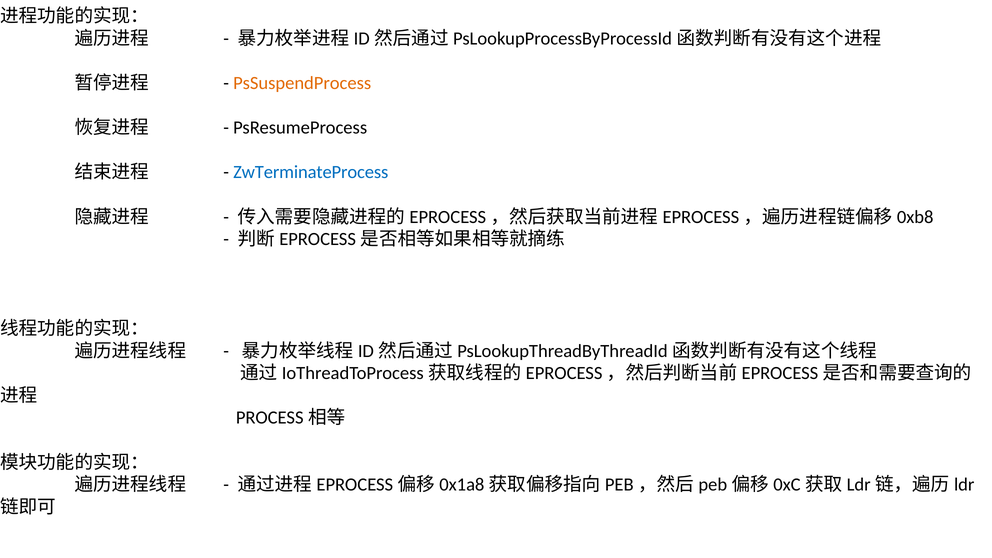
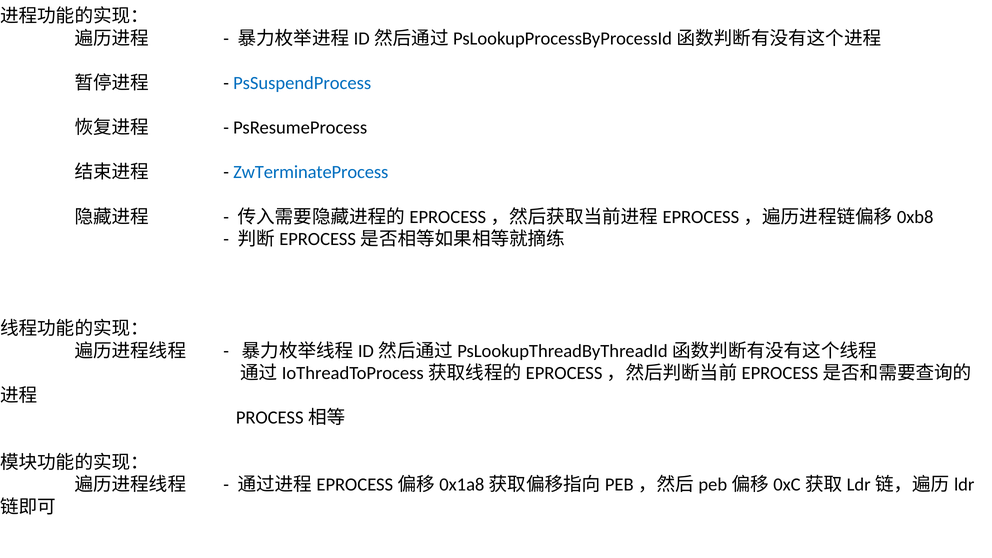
PsSuspendProcess colour: orange -> blue
